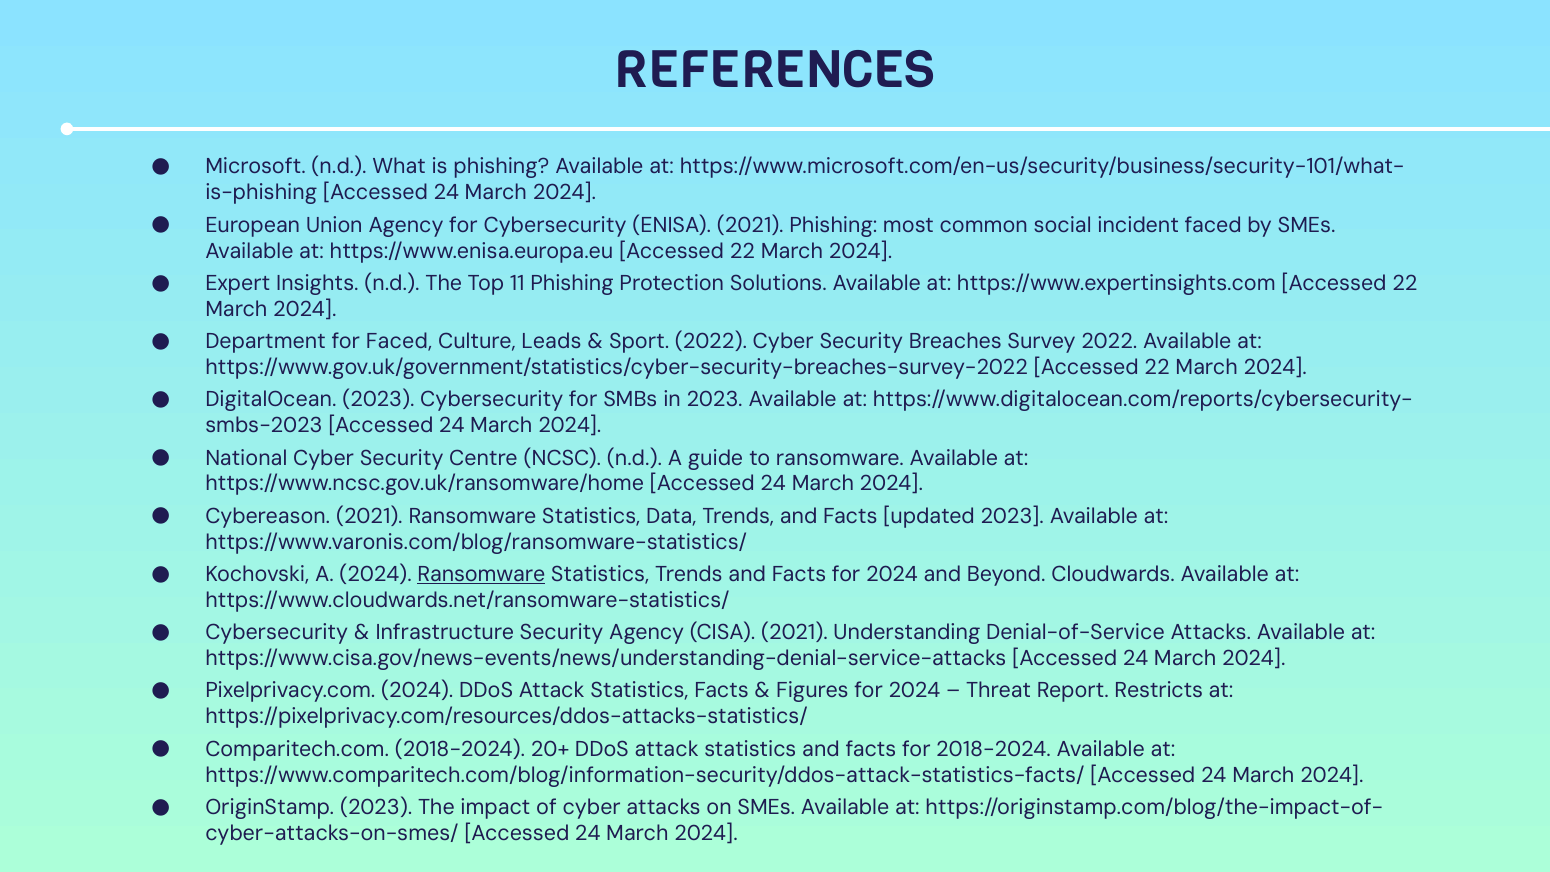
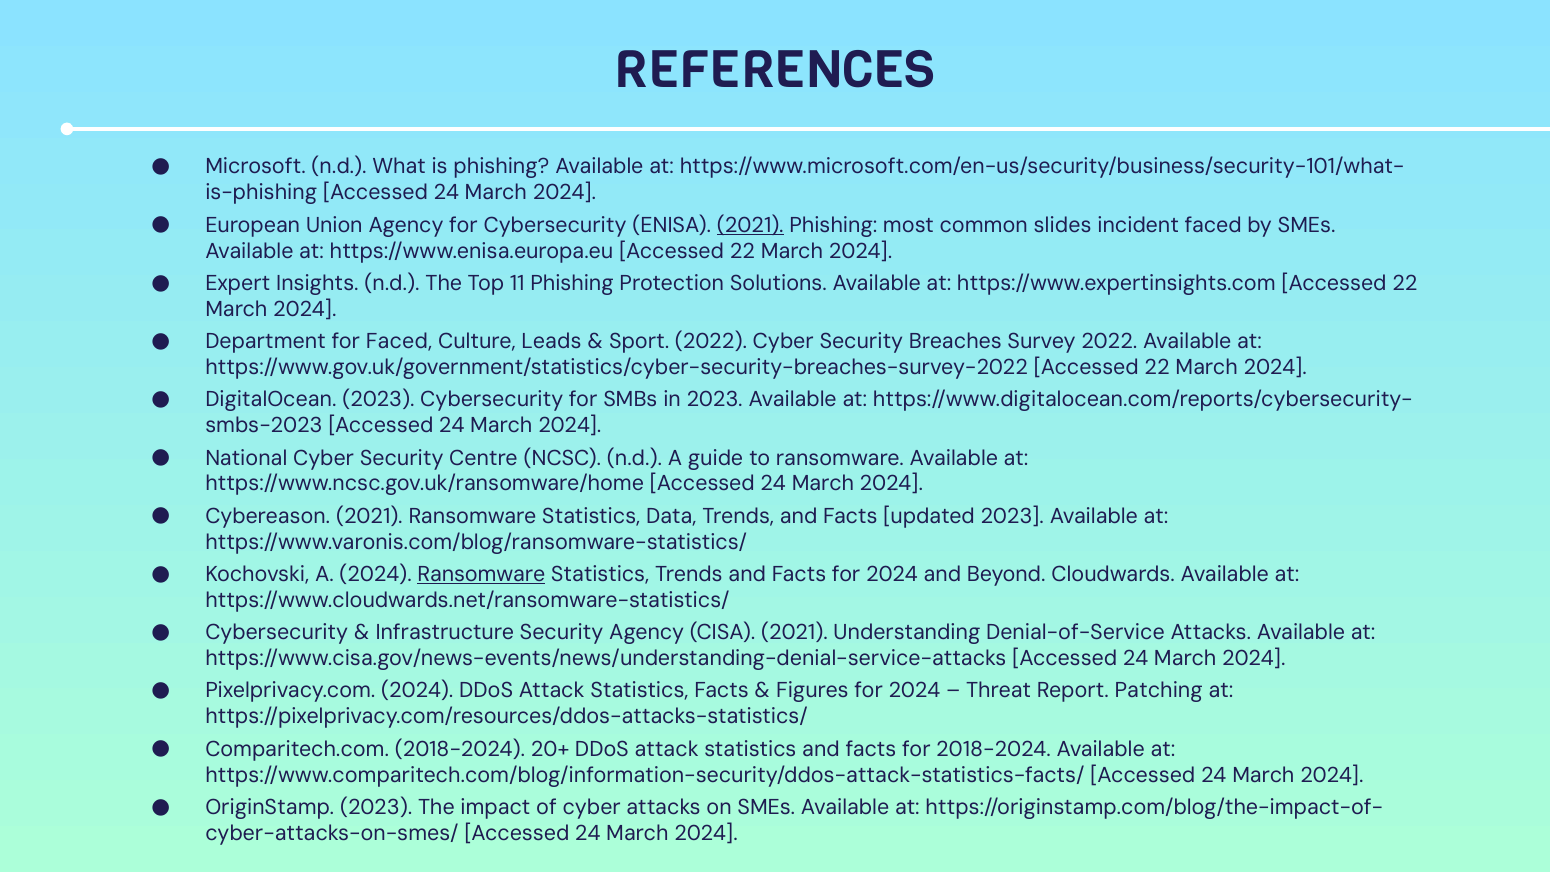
2021 at (750, 225) underline: none -> present
social: social -> slides
Restricts: Restricts -> Patching
